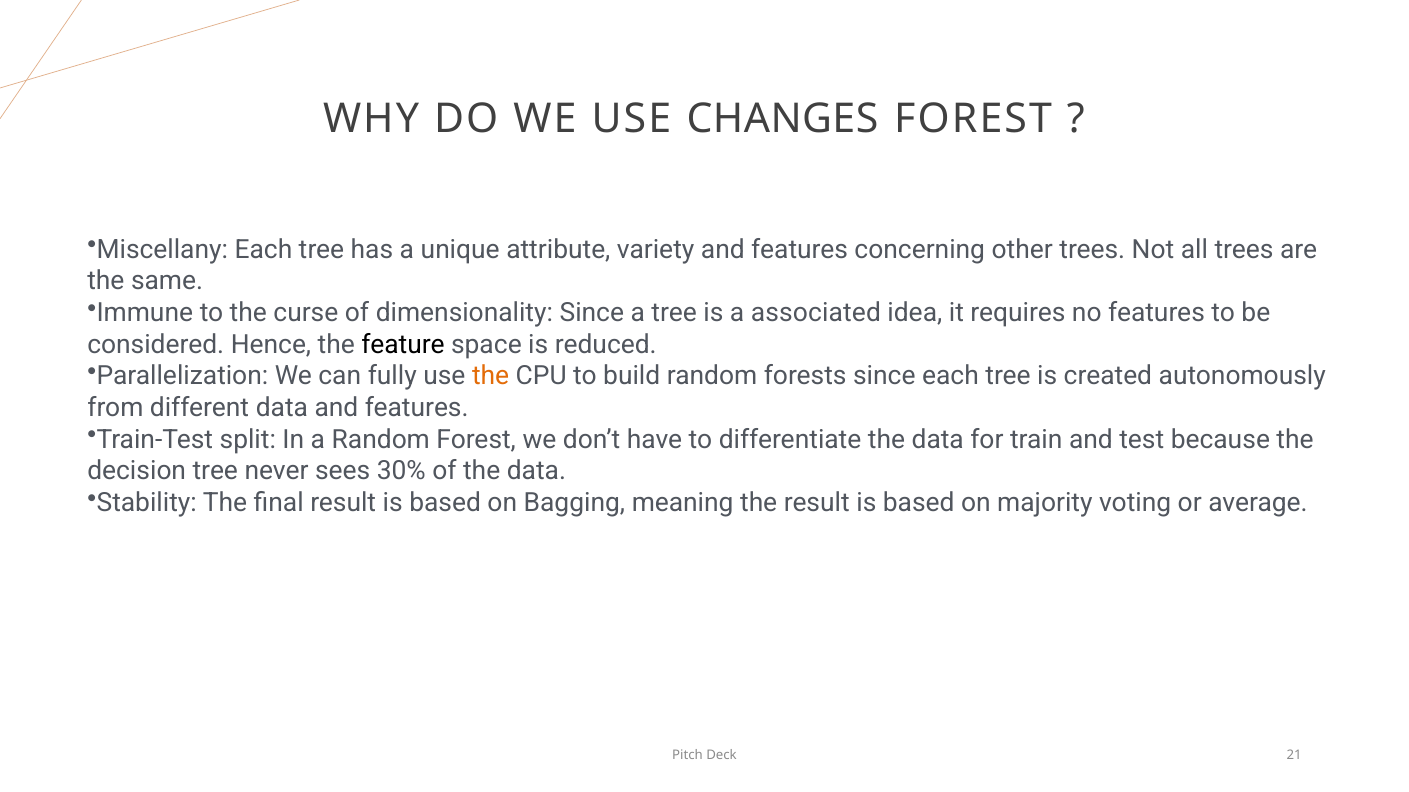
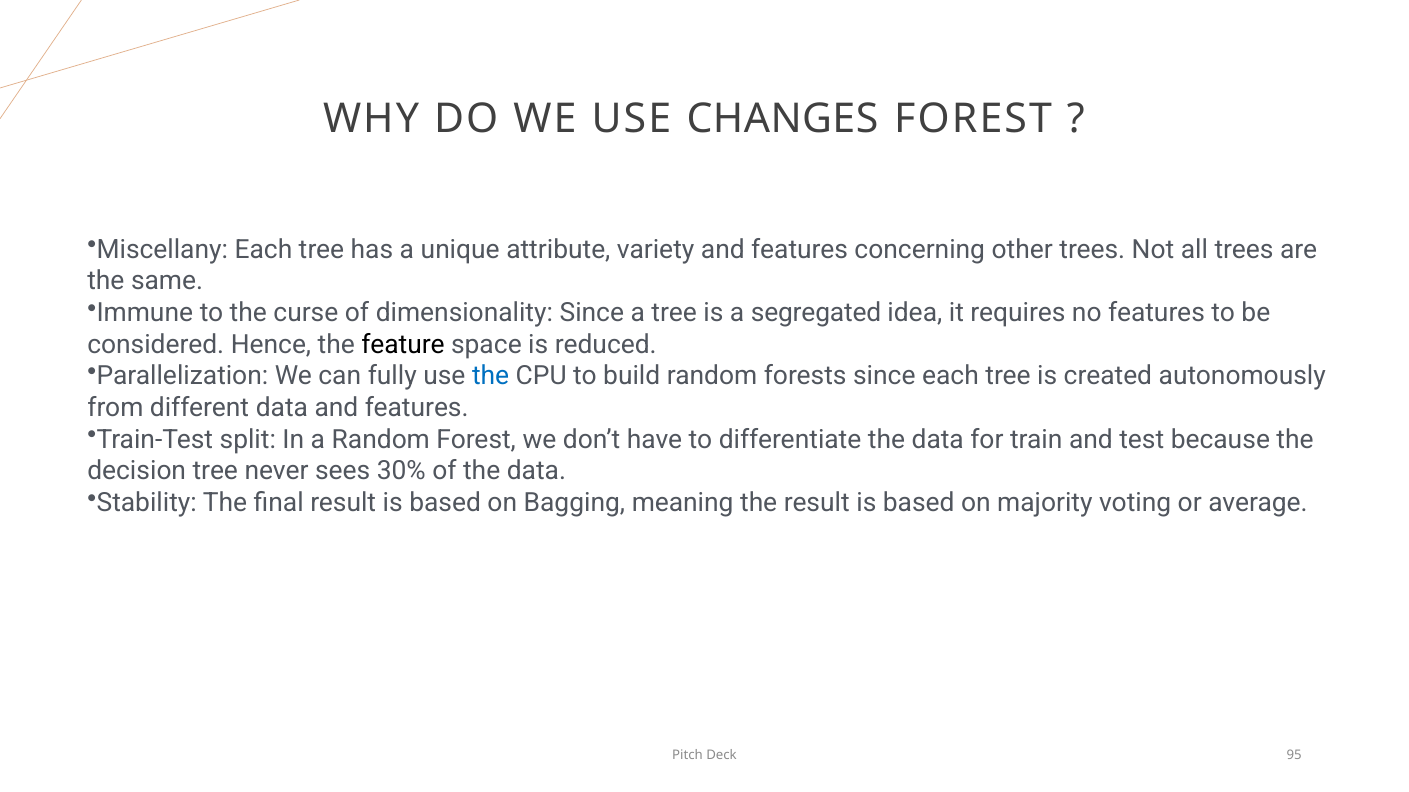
associated: associated -> segregated
the at (491, 376) colour: orange -> blue
21: 21 -> 95
